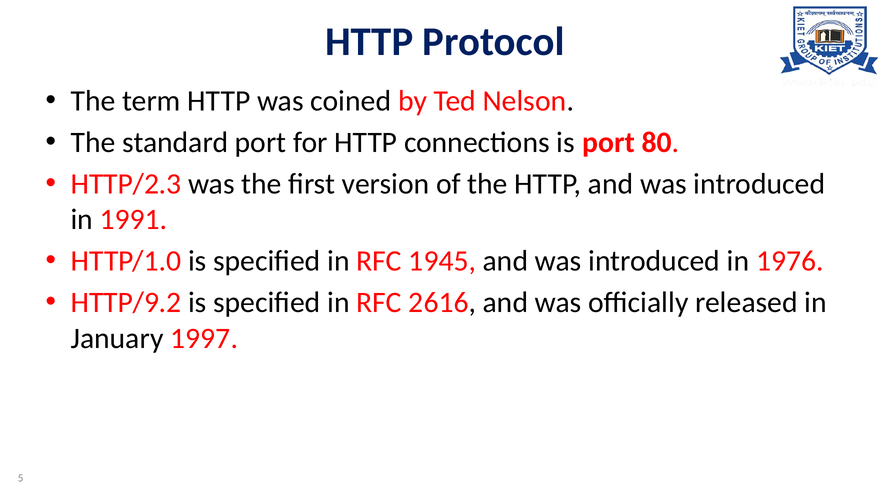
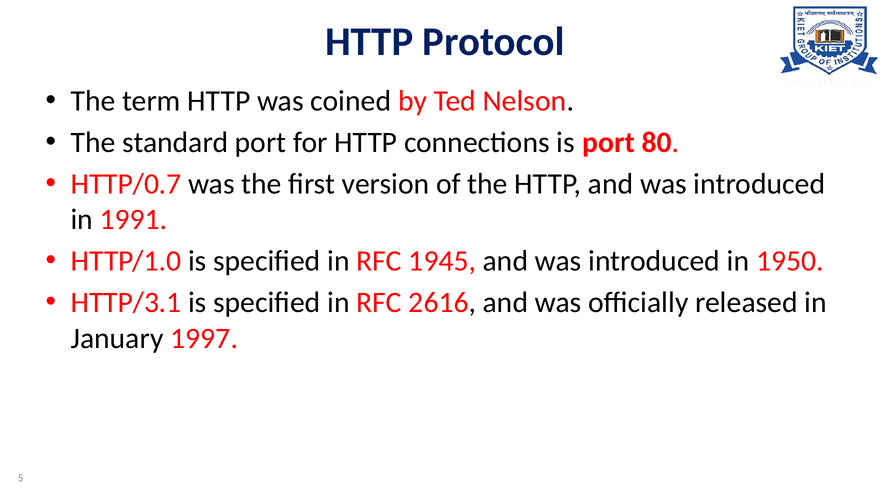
HTTP/2.3: HTTP/2.3 -> HTTP/0.7
1976: 1976 -> 1950
HTTP/9.2: HTTP/9.2 -> HTTP/3.1
